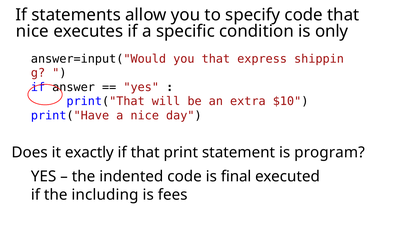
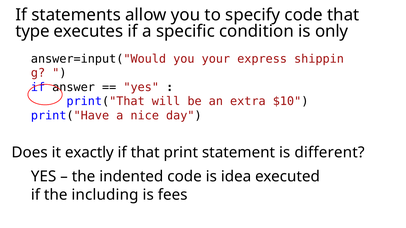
nice at (32, 31): nice -> type
you that: that -> your
program: program -> different
final: final -> idea
